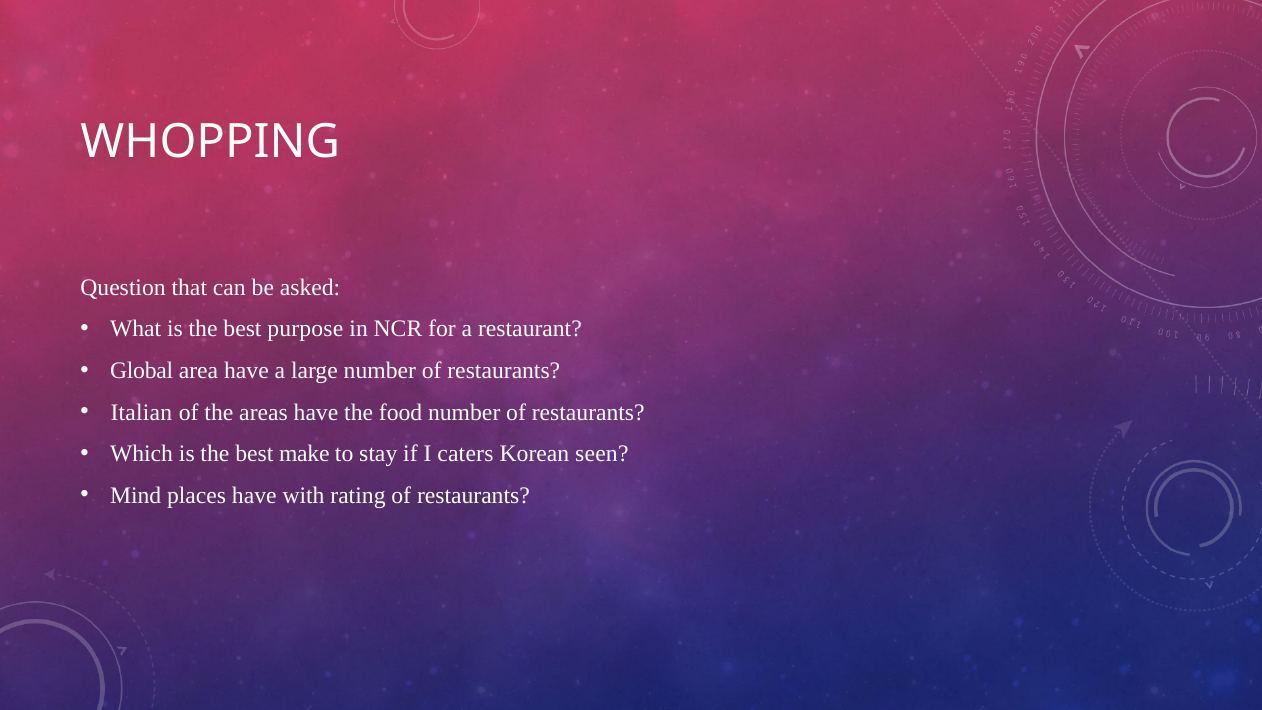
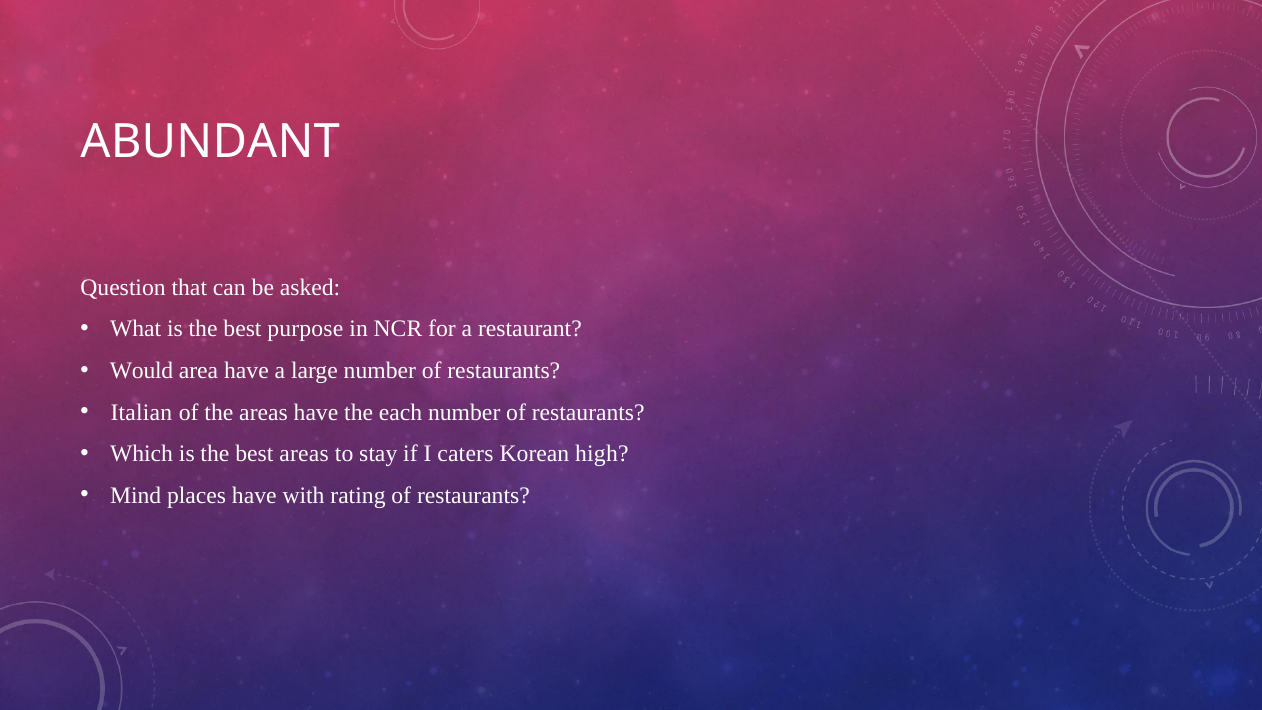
WHOPPING: WHOPPING -> ABUNDANT
Global: Global -> Would
food: food -> each
best make: make -> areas
seen: seen -> high
